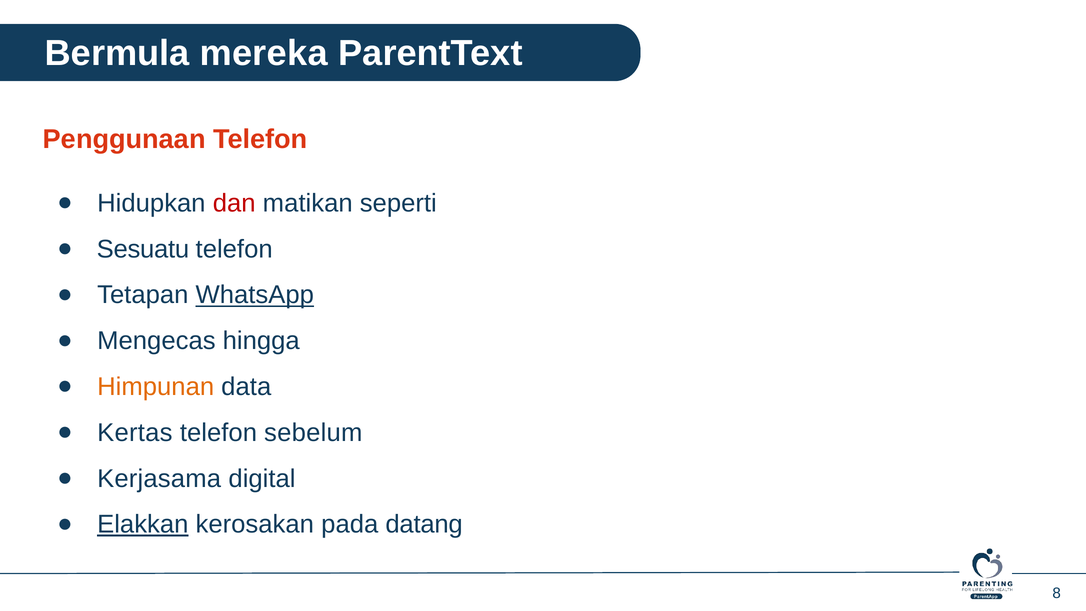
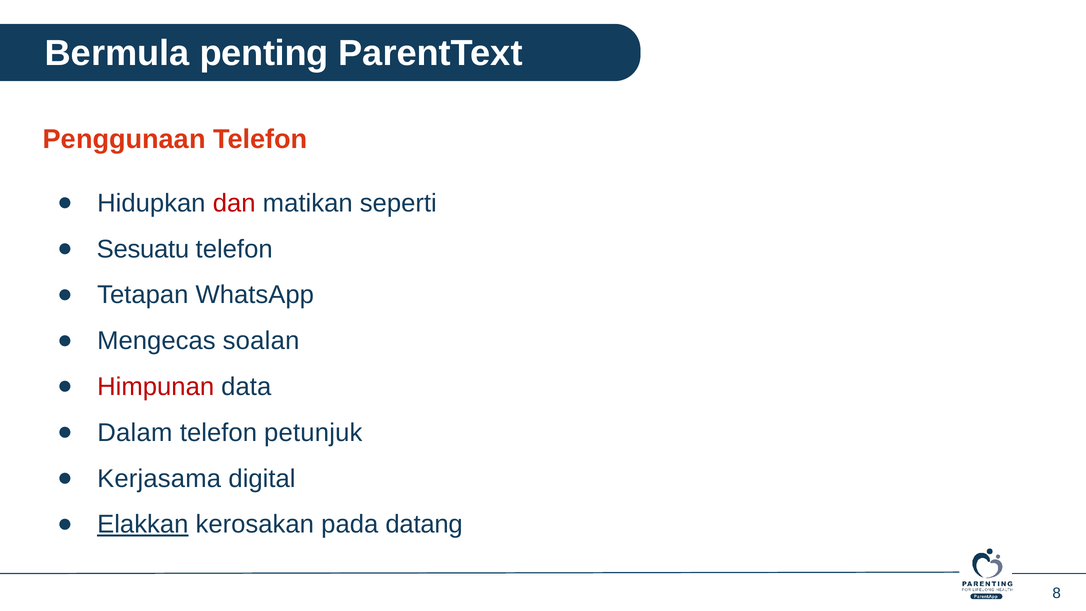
mereka: mereka -> penting
WhatsApp underline: present -> none
hingga: hingga -> soalan
Himpunan colour: orange -> red
Kertas: Kertas -> Dalam
sebelum: sebelum -> petunjuk
